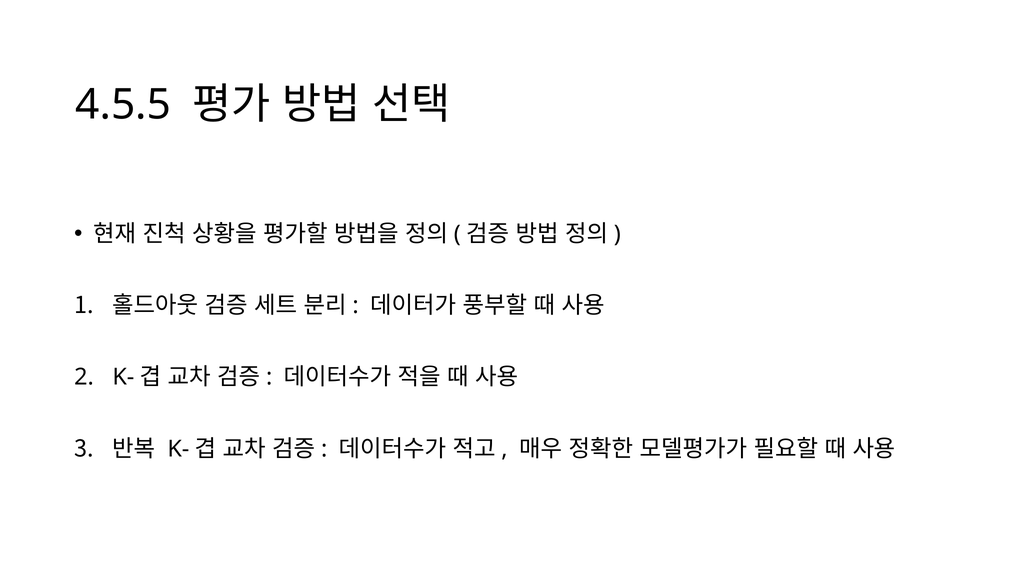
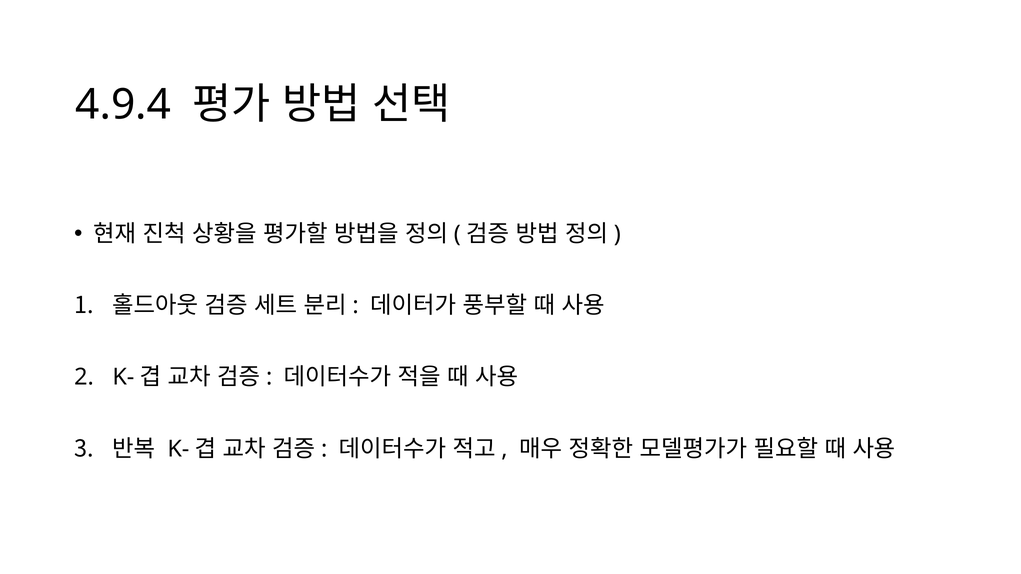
4.5.5: 4.5.5 -> 4.9.4
